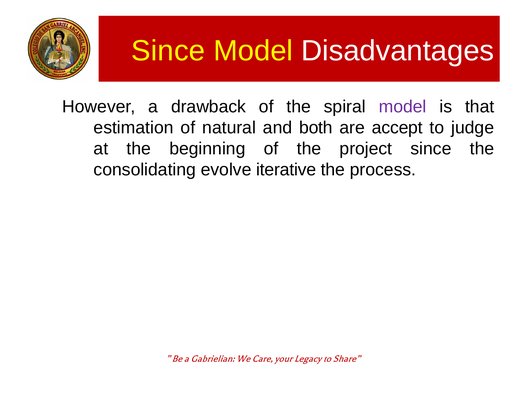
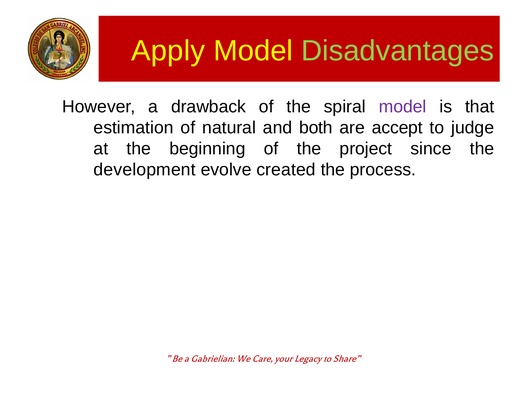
Since at (168, 51): Since -> Apply
Disadvantages colour: white -> light green
consolidating: consolidating -> development
iterative: iterative -> created
